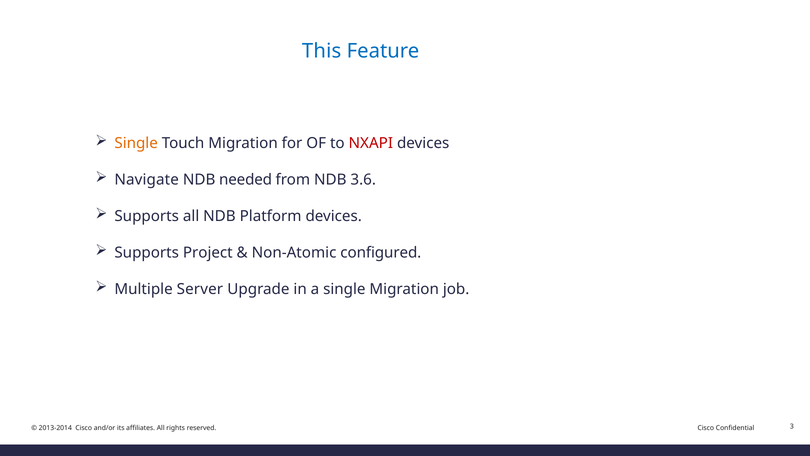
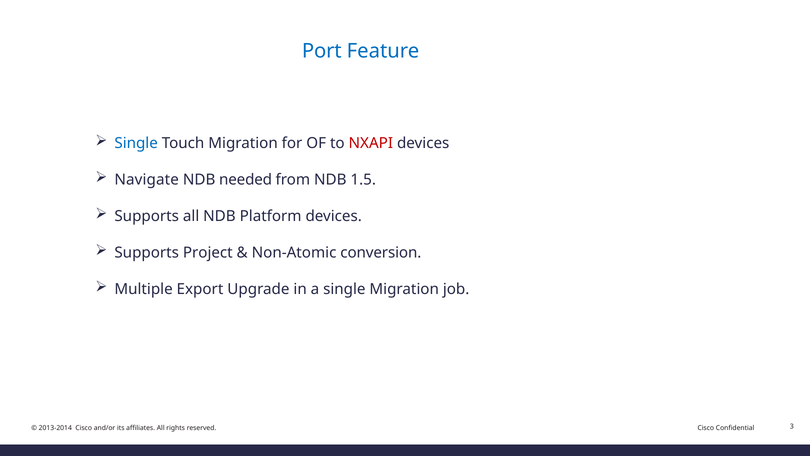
This: This -> Port
Single at (136, 143) colour: orange -> blue
3.6: 3.6 -> 1.5
configured: configured -> conversion
Server: Server -> Export
